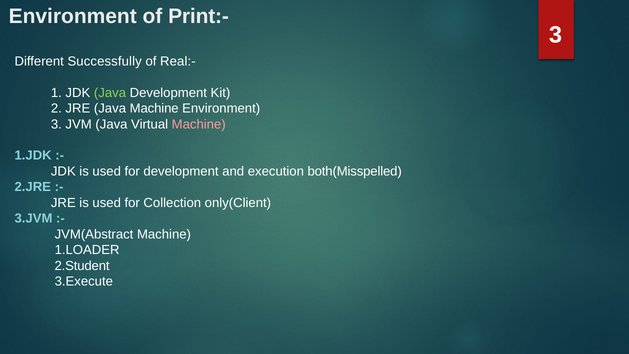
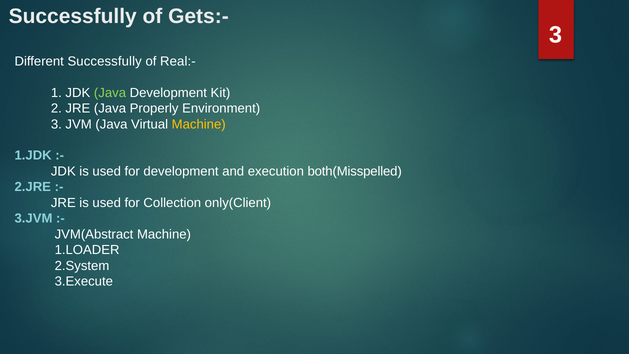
Environment at (73, 16): Environment -> Successfully
Print:-: Print:- -> Gets:-
Java Machine: Machine -> Properly
Machine at (199, 124) colour: pink -> yellow
2.Student: 2.Student -> 2.System
